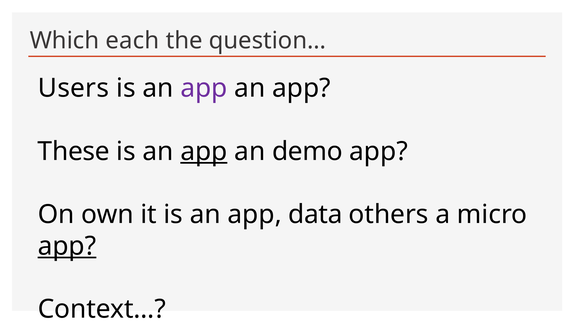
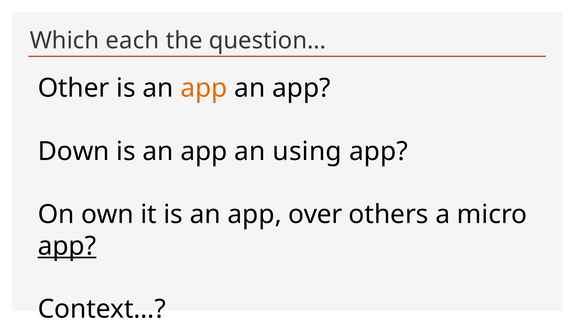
Users: Users -> Other
app at (204, 88) colour: purple -> orange
These: These -> Down
app at (204, 151) underline: present -> none
demo: demo -> using
data: data -> over
